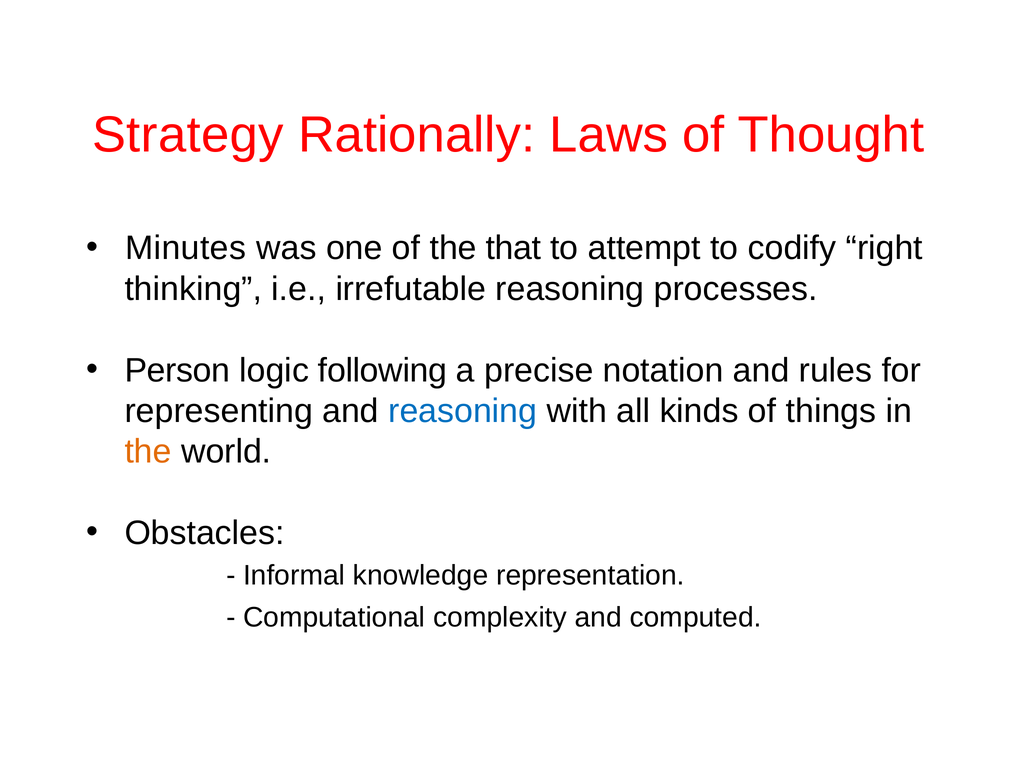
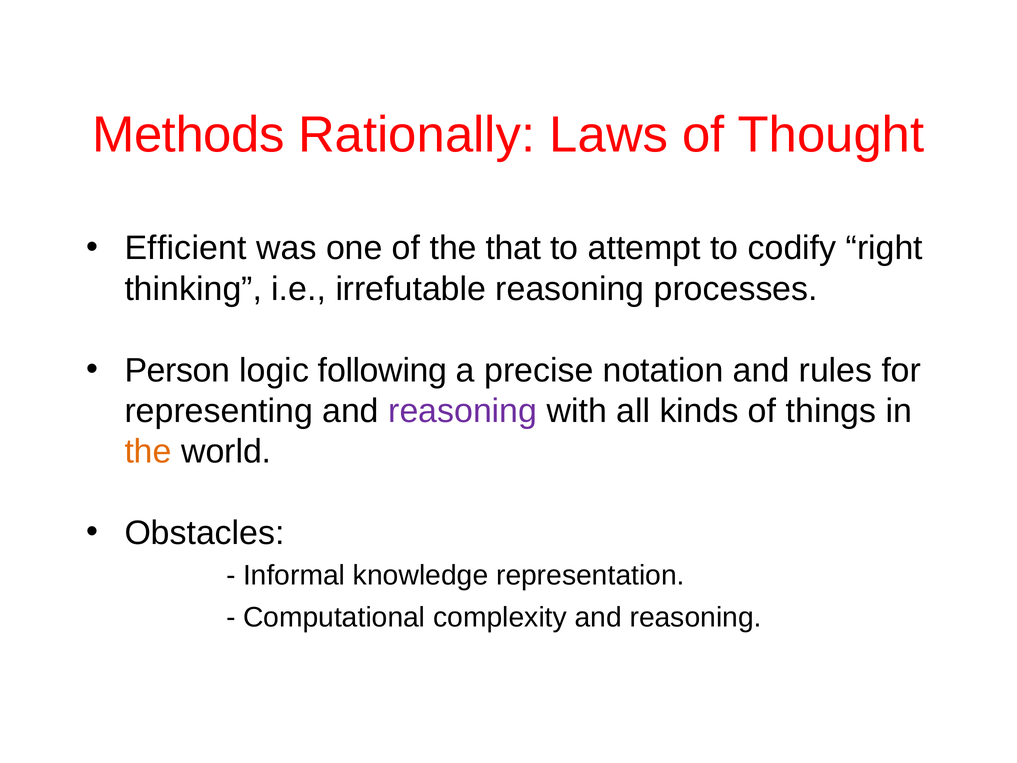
Strategy: Strategy -> Methods
Minutes: Minutes -> Efficient
reasoning at (463, 411) colour: blue -> purple
complexity and computed: computed -> reasoning
